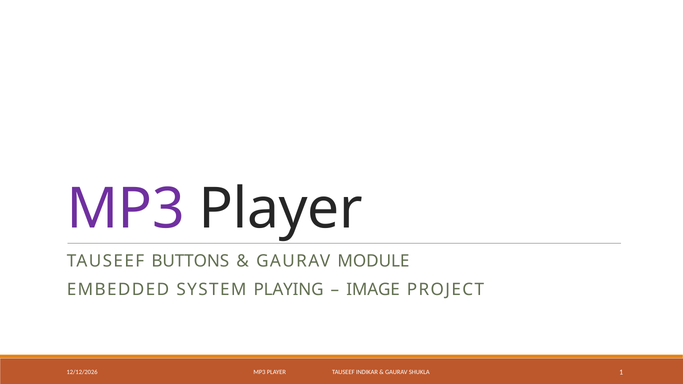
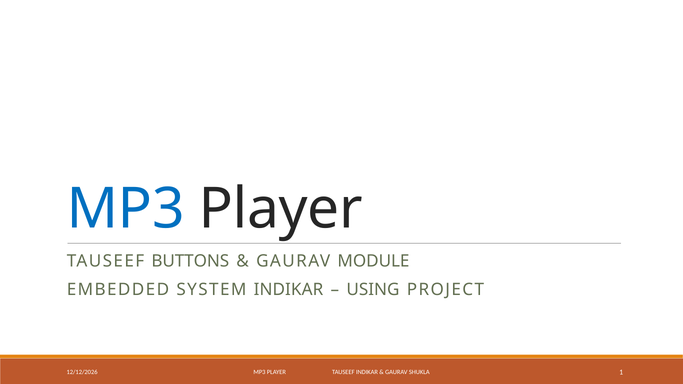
MP3 at (126, 209) colour: purple -> blue
SYSTEM PLAYING: PLAYING -> INDIKAR
IMAGE: IMAGE -> USING
